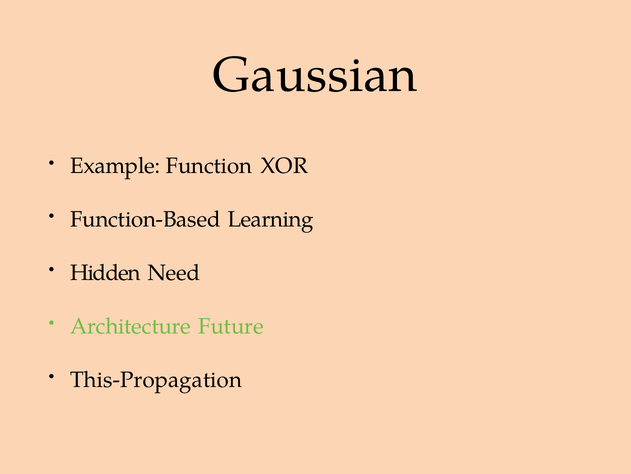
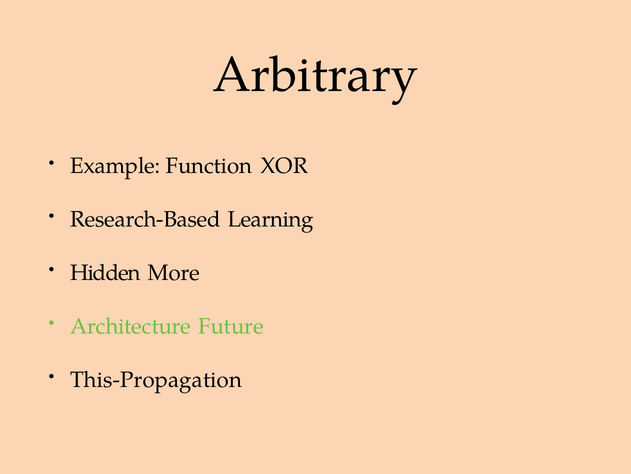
Gaussian: Gaussian -> Arbitrary
Function-Based: Function-Based -> Research-Based
Need: Need -> More
